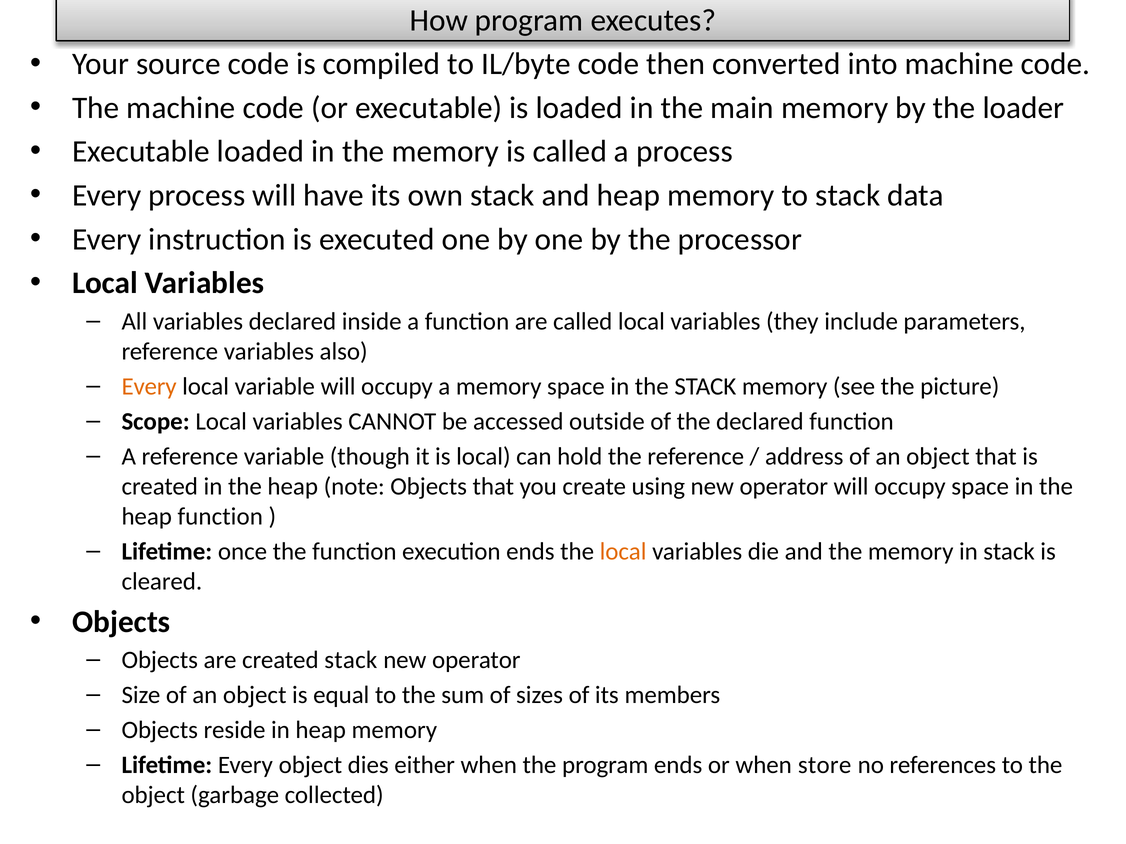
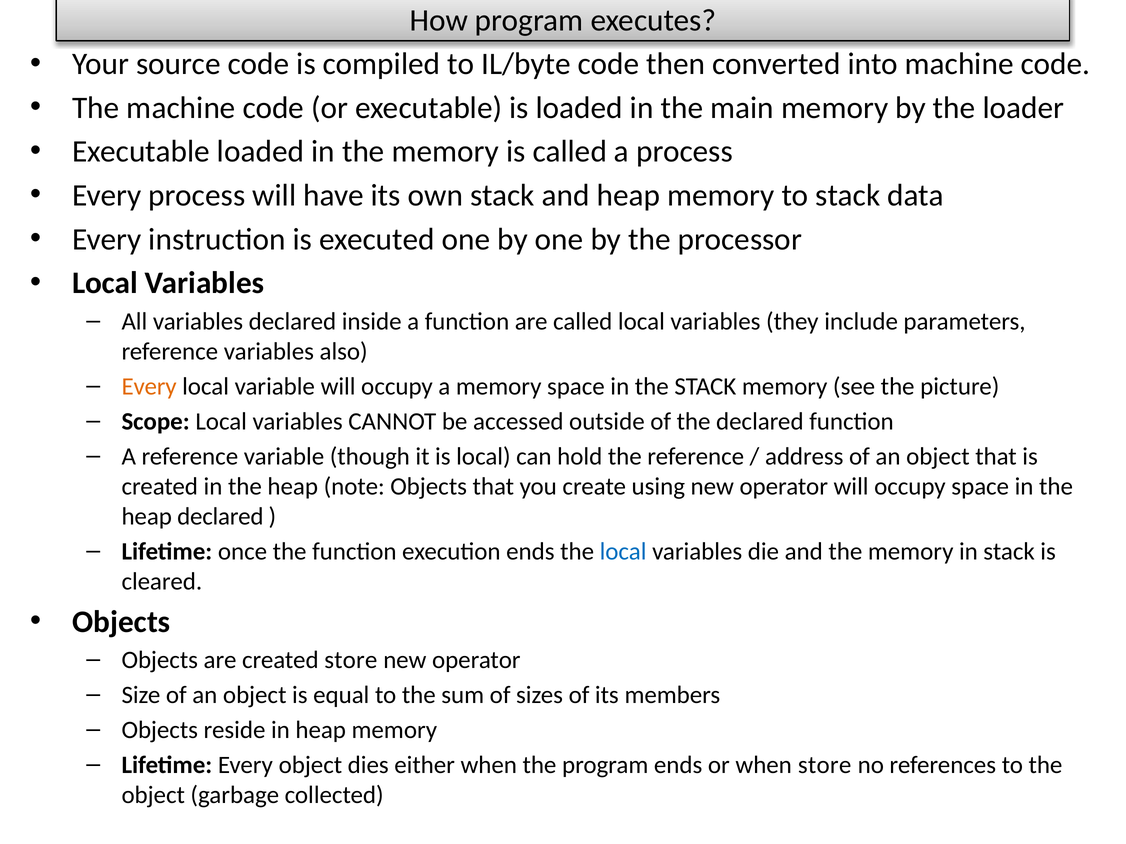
heap function: function -> declared
local at (623, 552) colour: orange -> blue
created stack: stack -> store
